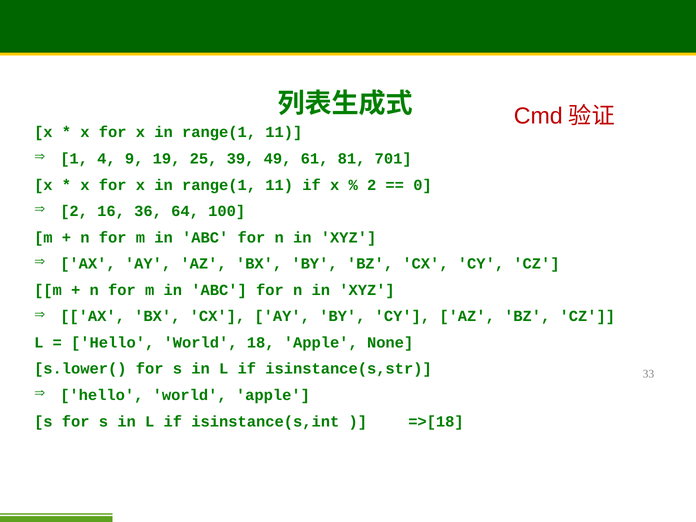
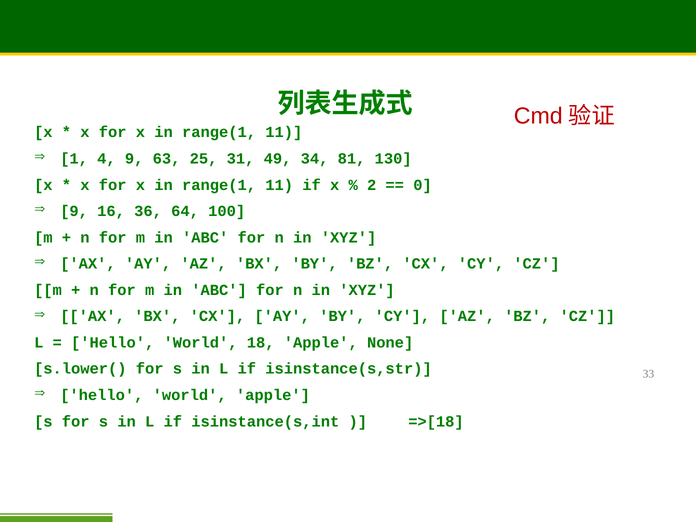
19: 19 -> 63
39: 39 -> 31
61: 61 -> 34
701: 701 -> 130
2 at (74, 211): 2 -> 9
